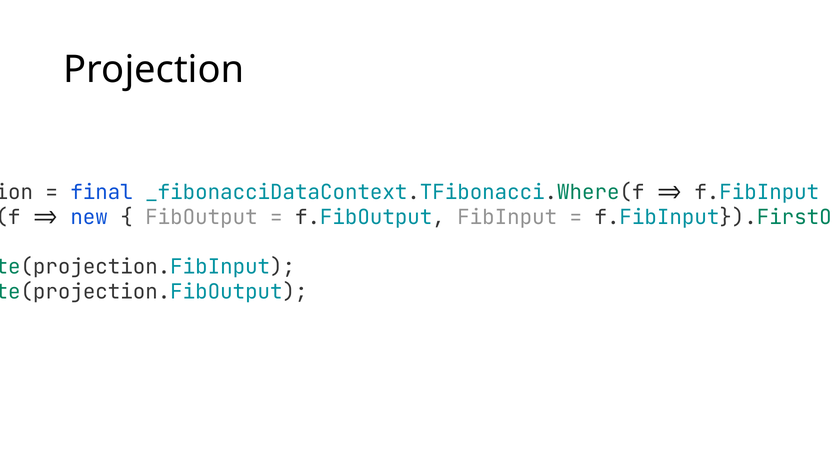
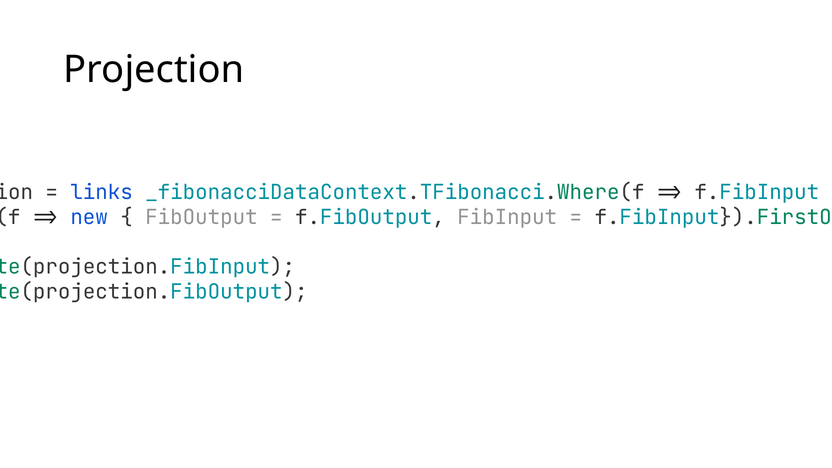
final: final -> links
